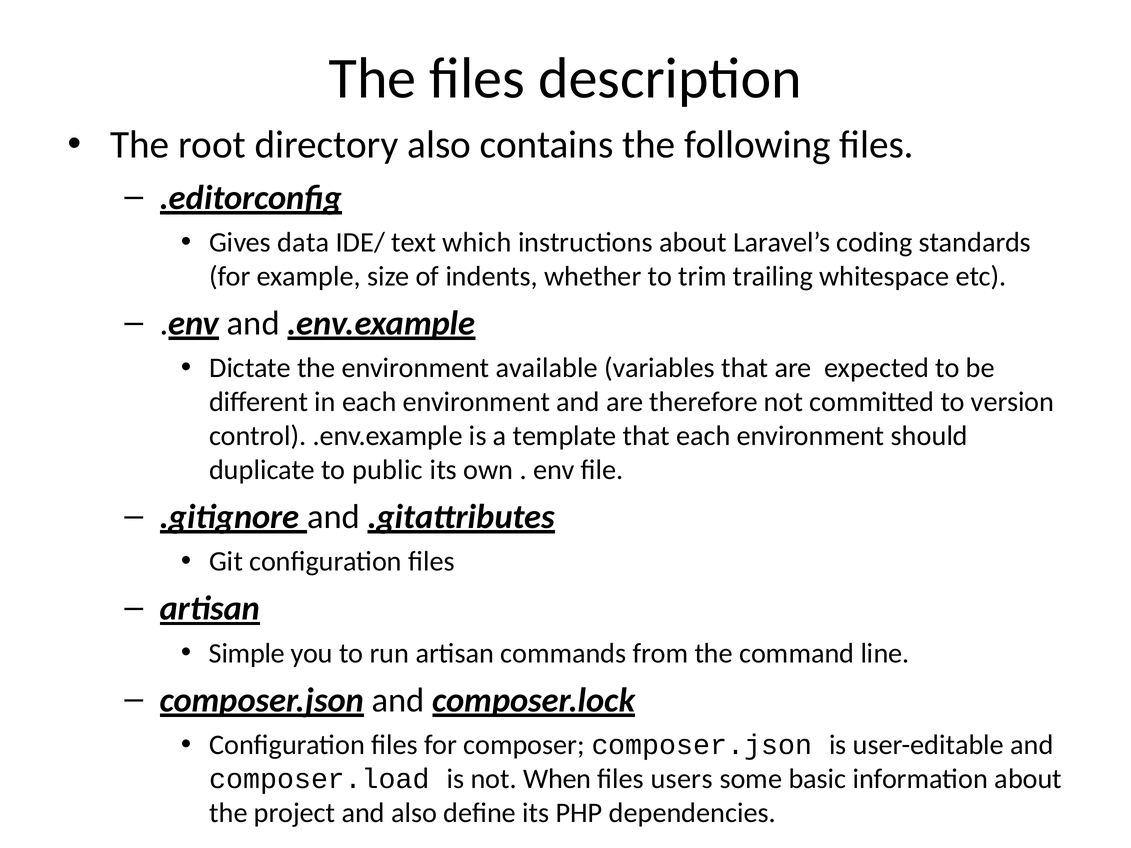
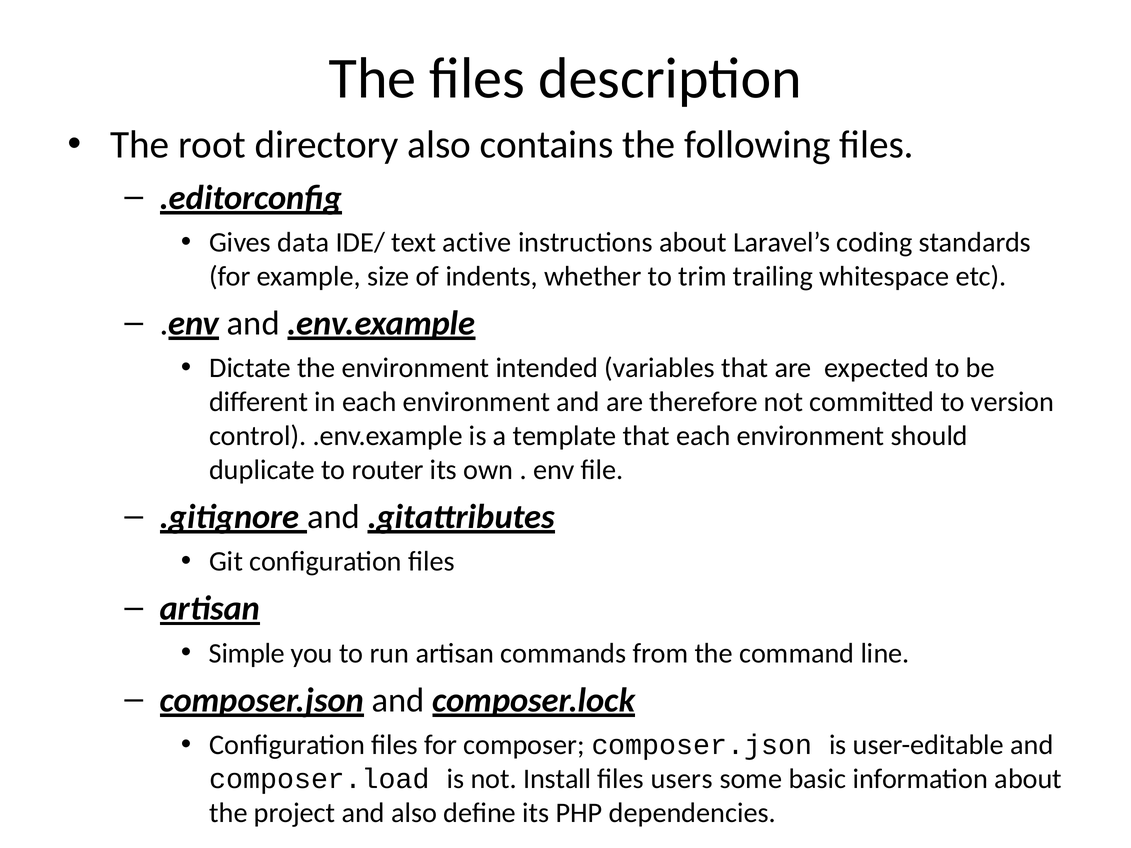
which: which -> active
available: available -> intended
public: public -> router
When: When -> Install
